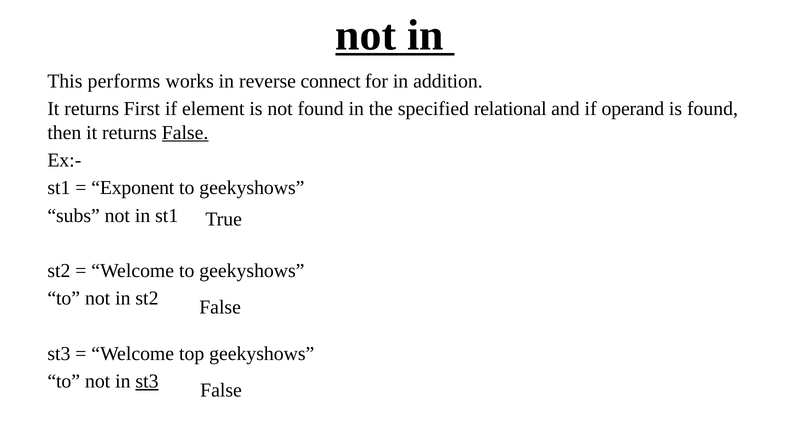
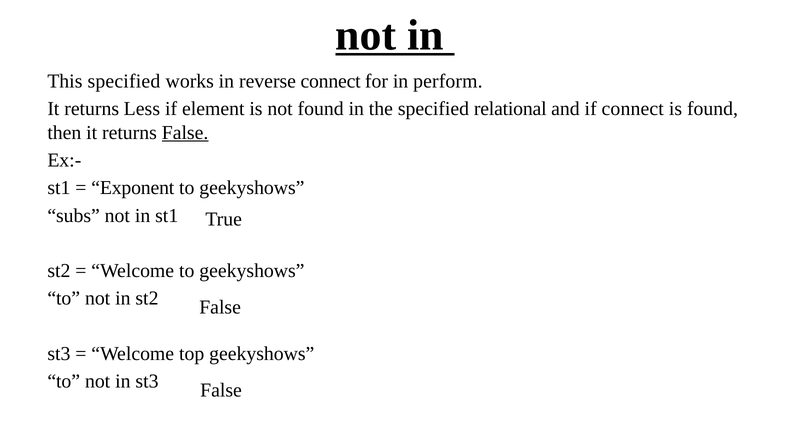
This performs: performs -> specified
addition: addition -> perform
First: First -> Less
if operand: operand -> connect
st3 at (147, 382) underline: present -> none
